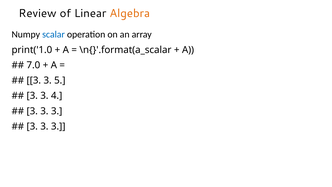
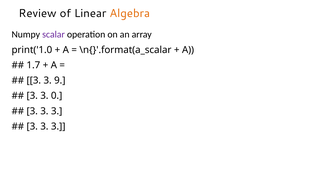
scalar colour: blue -> purple
7.0: 7.0 -> 1.7
5: 5 -> 9
4: 4 -> 0
